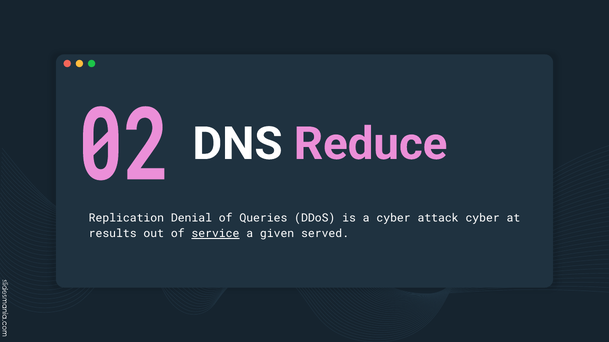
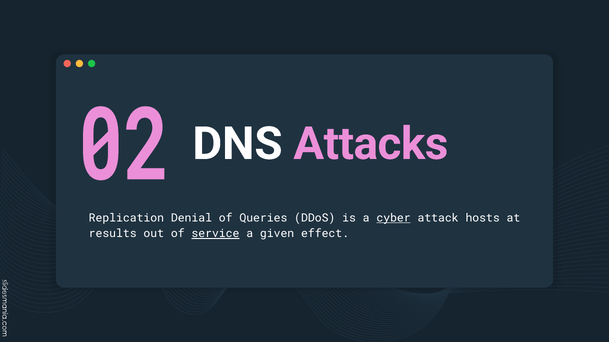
Reduce: Reduce -> Attacks
cyber at (394, 218) underline: none -> present
attack cyber: cyber -> hosts
served: served -> effect
